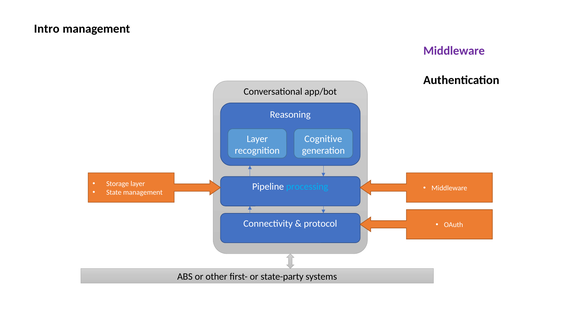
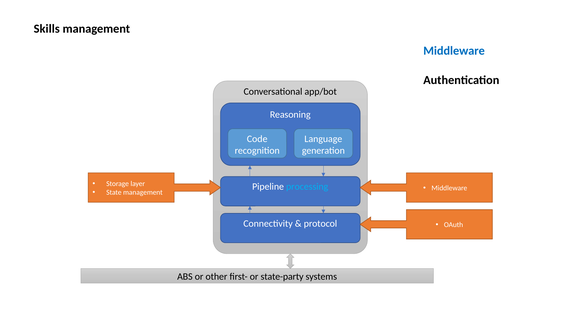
Intro: Intro -> Skills
Middleware at (454, 51) colour: purple -> blue
Layer at (257, 139): Layer -> Code
Cognitive: Cognitive -> Language
